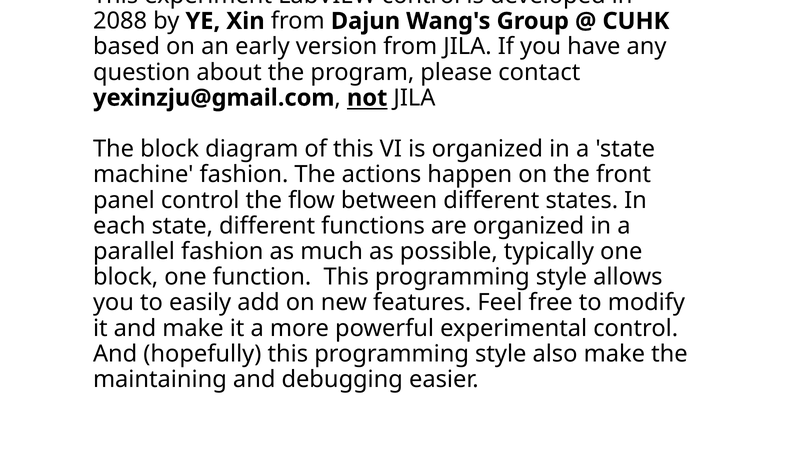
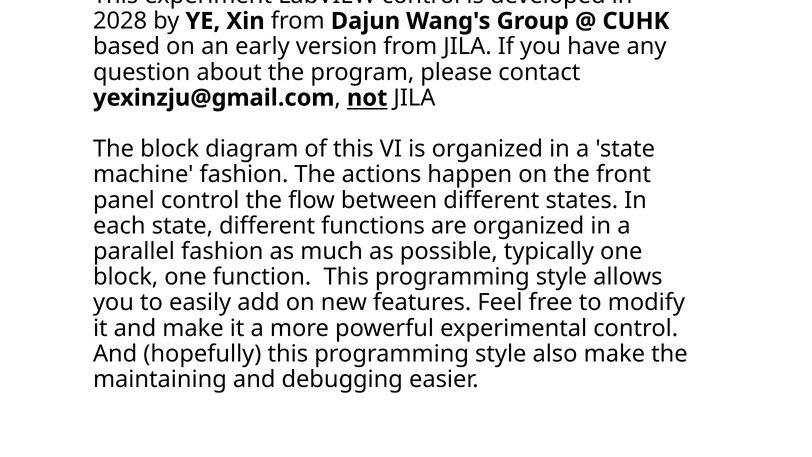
2088: 2088 -> 2028
